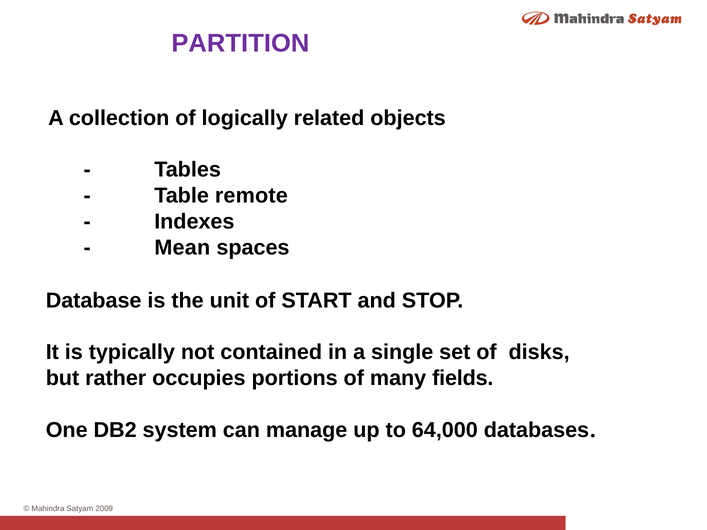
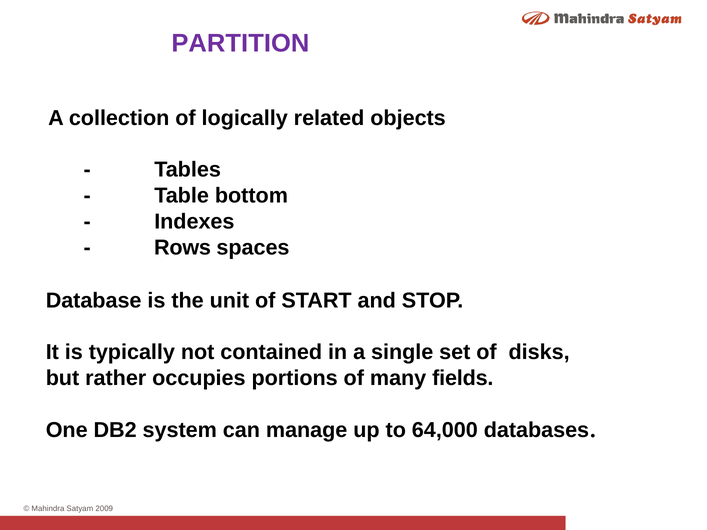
remote: remote -> bottom
Mean: Mean -> Rows
